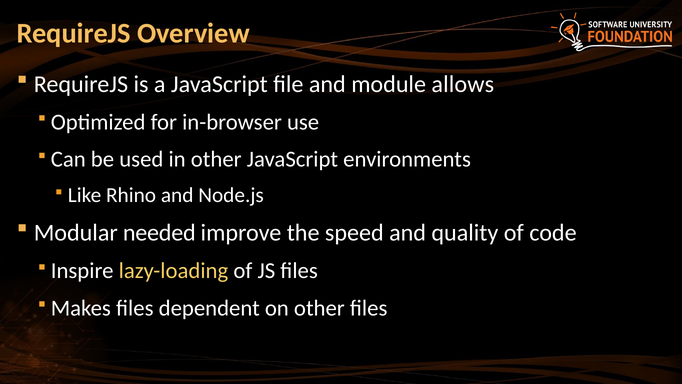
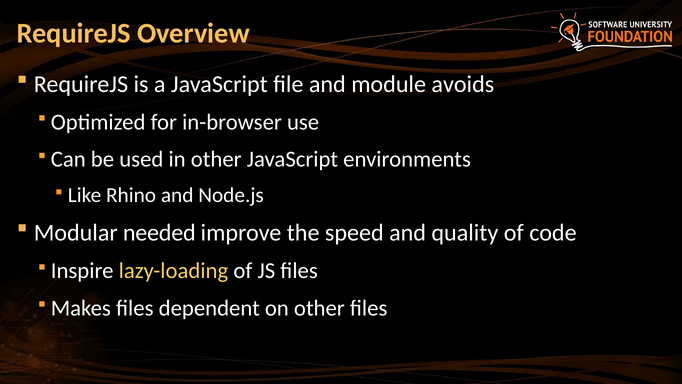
allows: allows -> avoids
